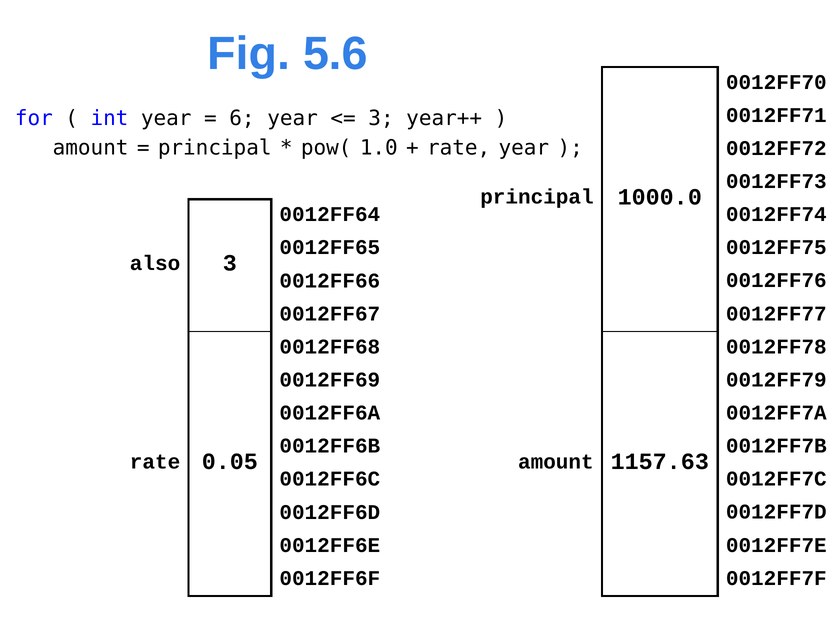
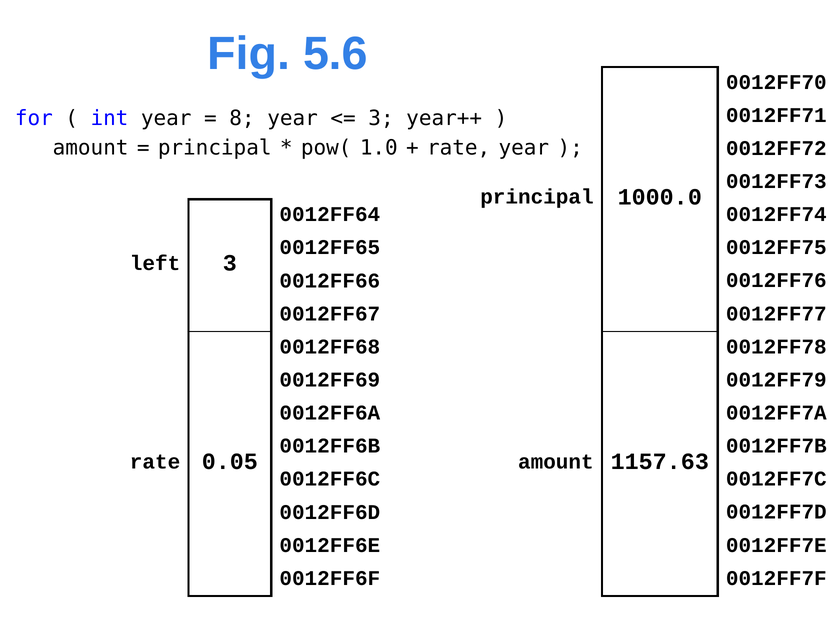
6: 6 -> 8
also: also -> left
